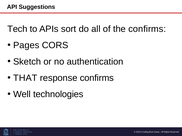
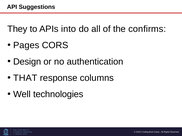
Tech: Tech -> They
sort: sort -> into
Sketch: Sketch -> Design
response confirms: confirms -> columns
